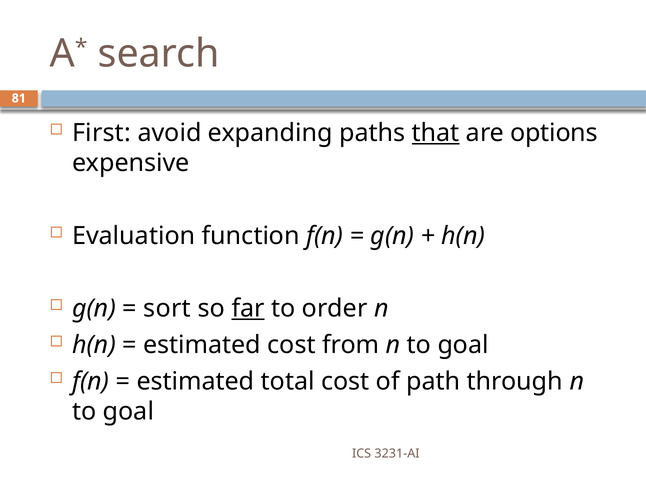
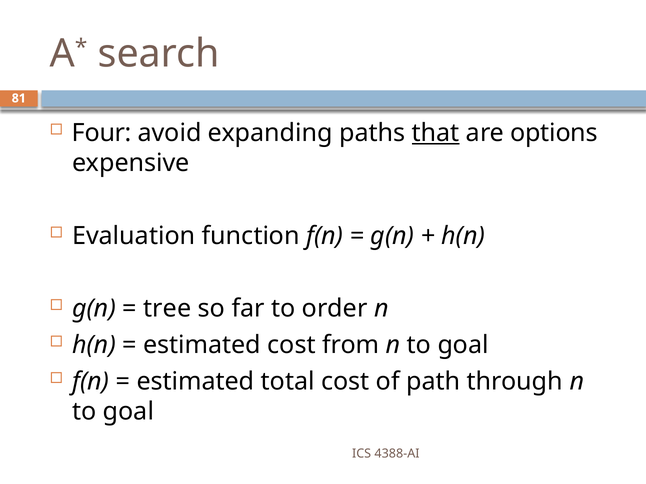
First: First -> Four
sort: sort -> tree
far underline: present -> none
3231-AI: 3231-AI -> 4388-AI
